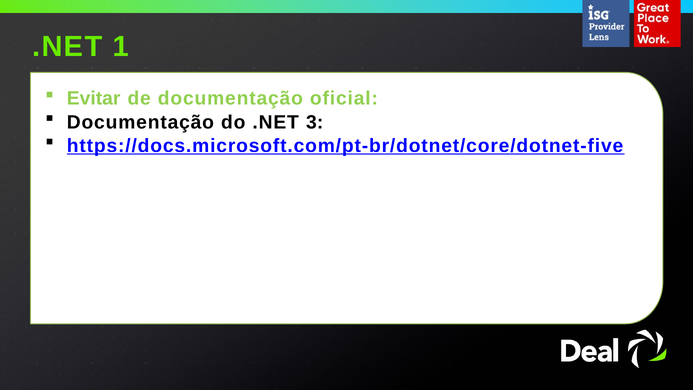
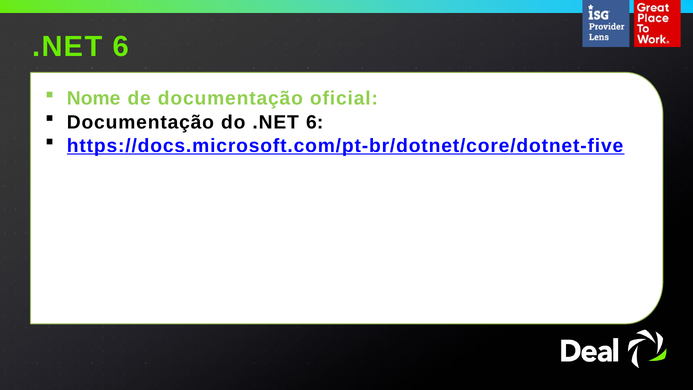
1 at (121, 47): 1 -> 6
Evitar: Evitar -> Nome
do .NET 3: 3 -> 6
